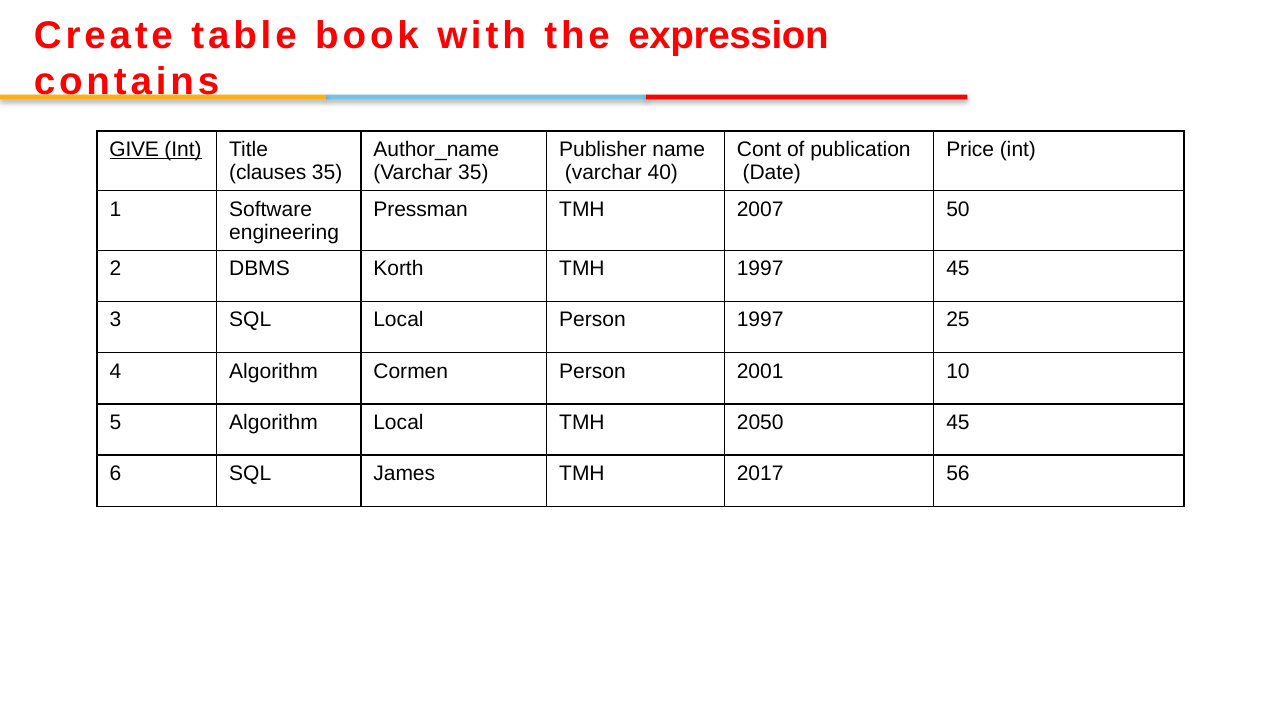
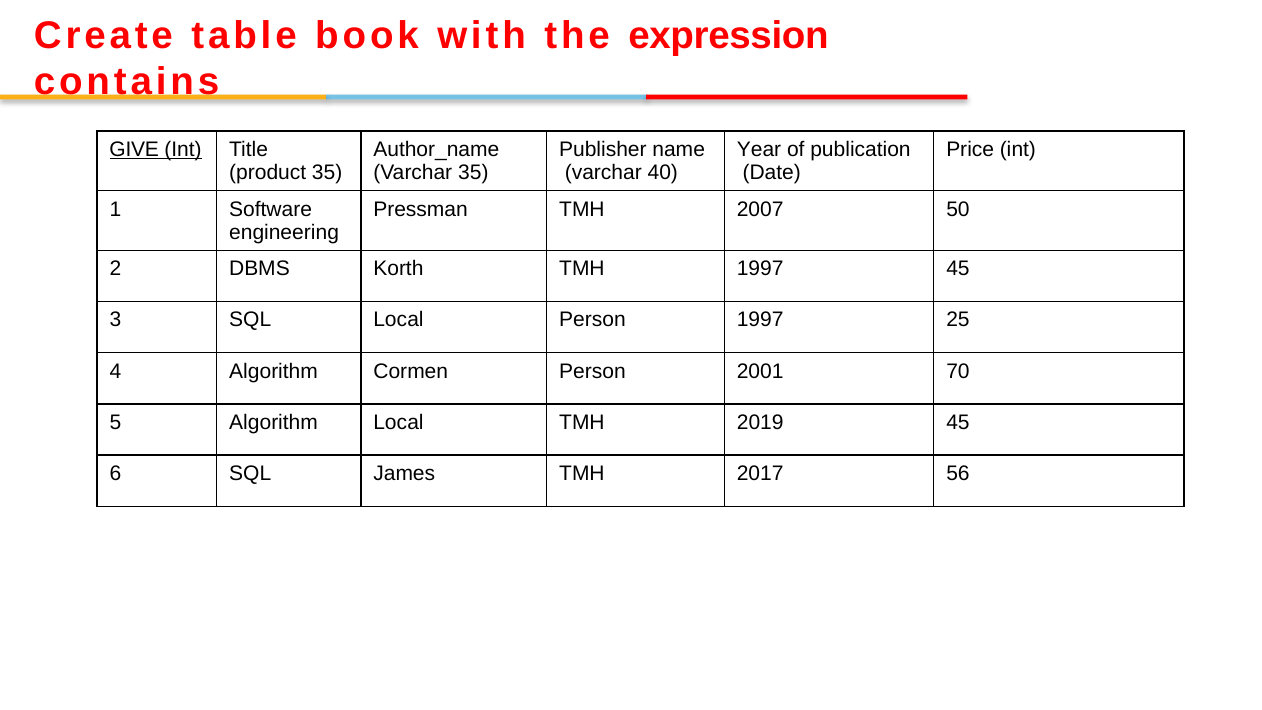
Cont: Cont -> Year
clauses: clauses -> product
10: 10 -> 70
2050: 2050 -> 2019
